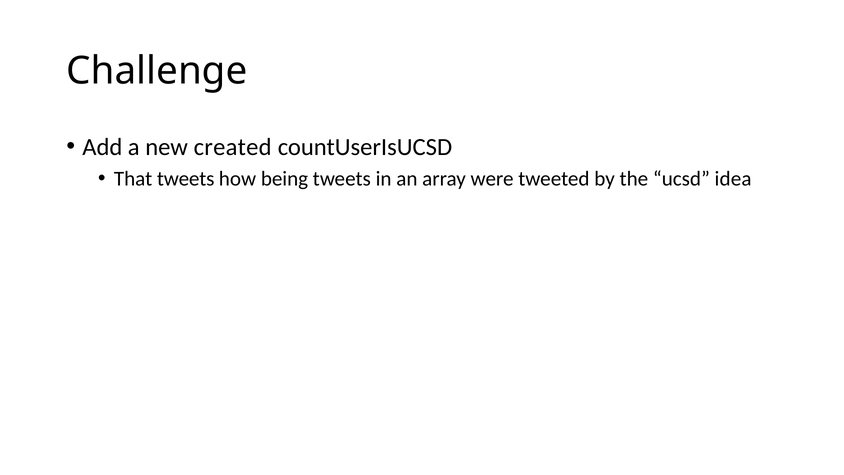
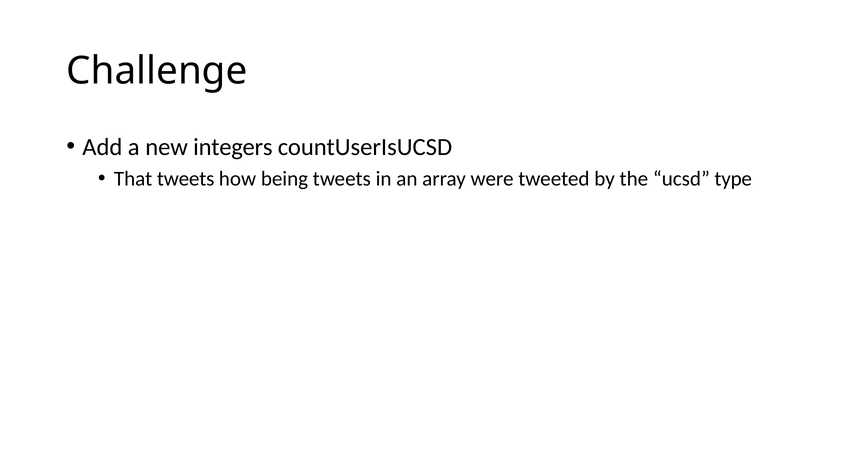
created: created -> integers
idea: idea -> type
